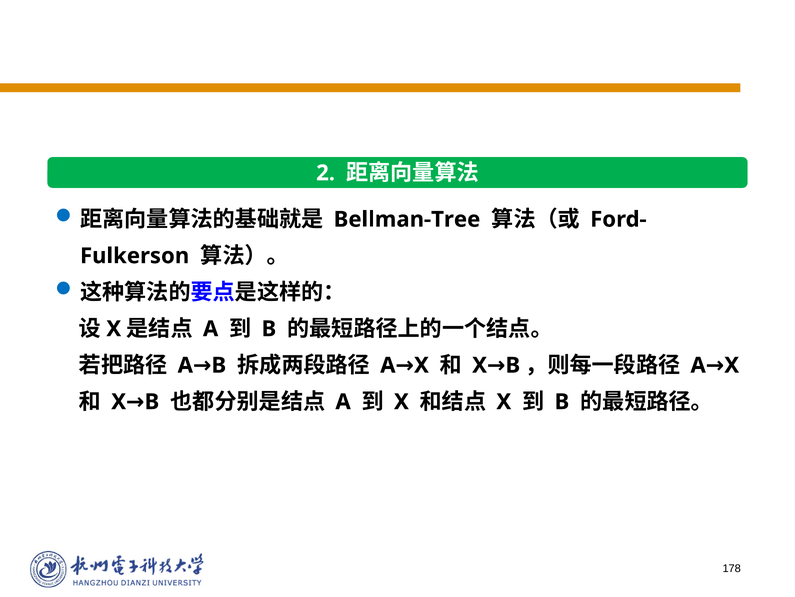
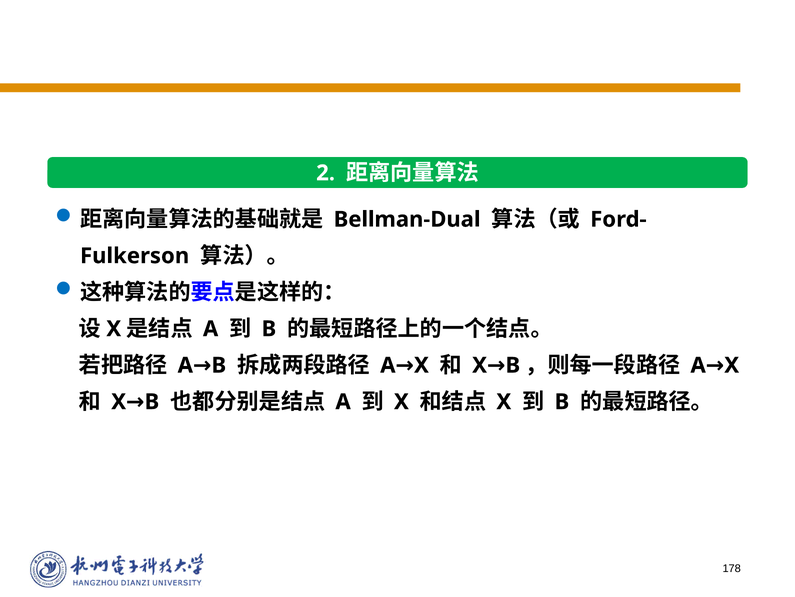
Bellman-Tree: Bellman-Tree -> Bellman-Dual
